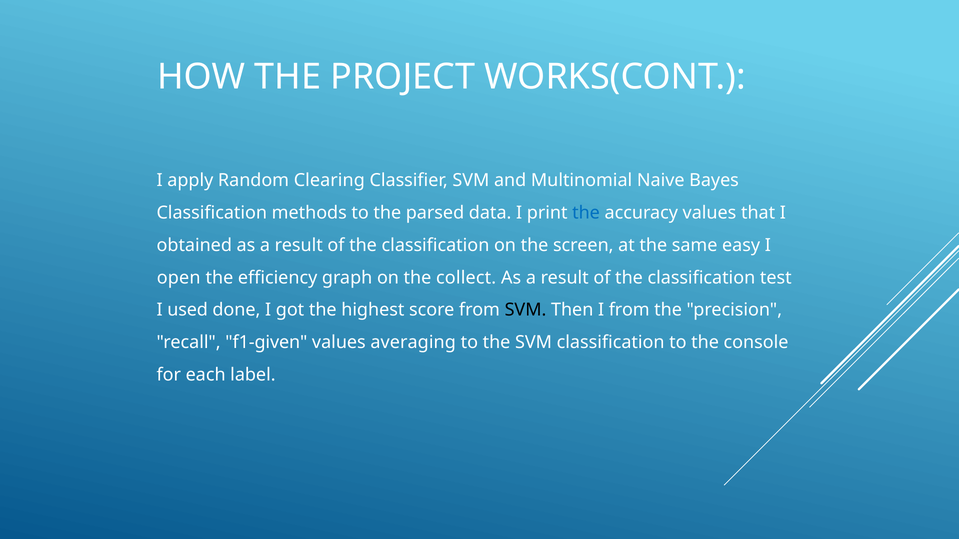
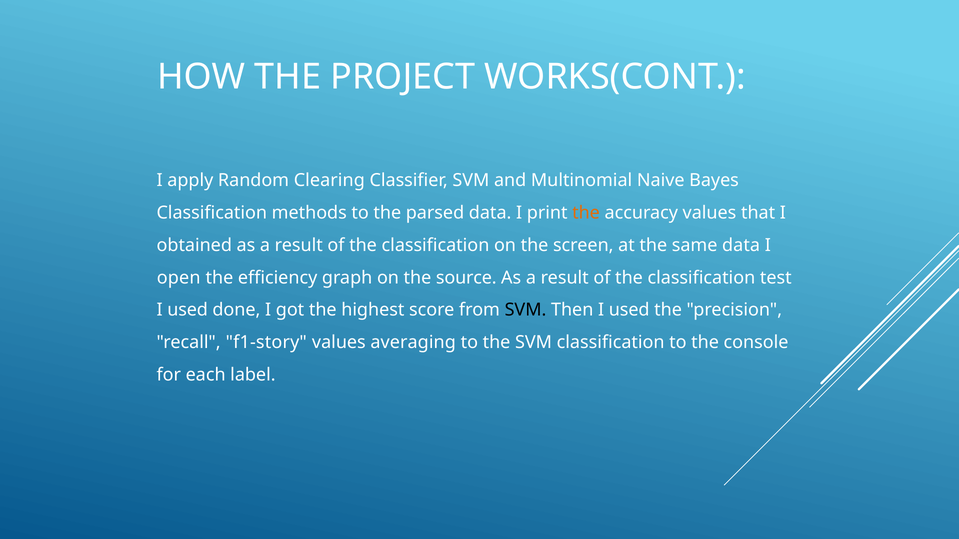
the at (586, 213) colour: blue -> orange
same easy: easy -> data
collect: collect -> source
Then I from: from -> used
f1-given: f1-given -> f1-story
